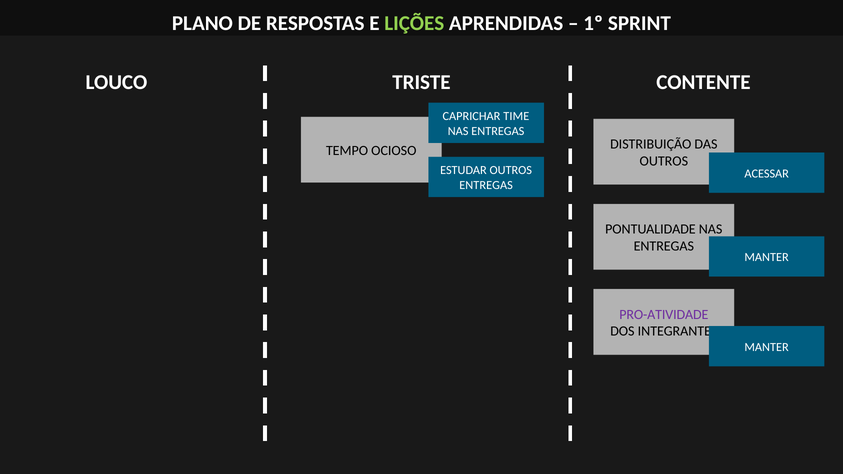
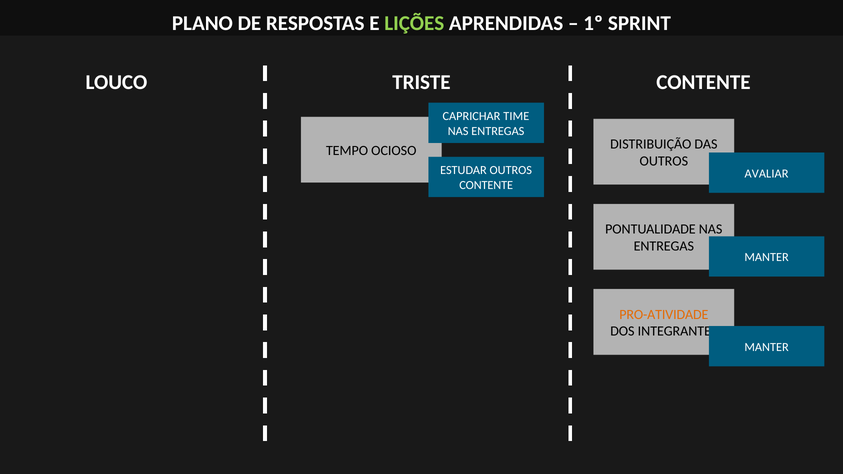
ACESSAR: ACESSAR -> AVALIAR
ENTREGAS at (486, 185): ENTREGAS -> CONTENTE
PRO-ATIVIDADE colour: purple -> orange
